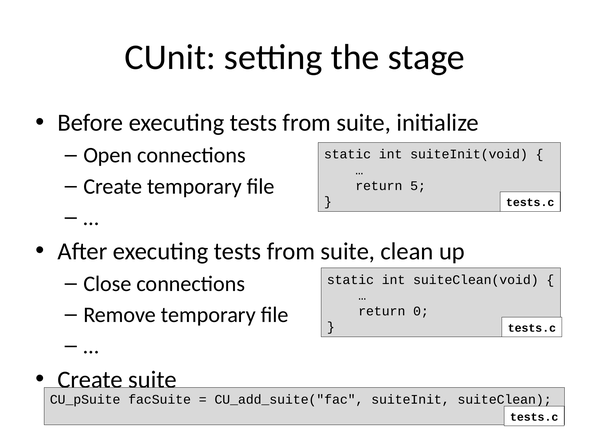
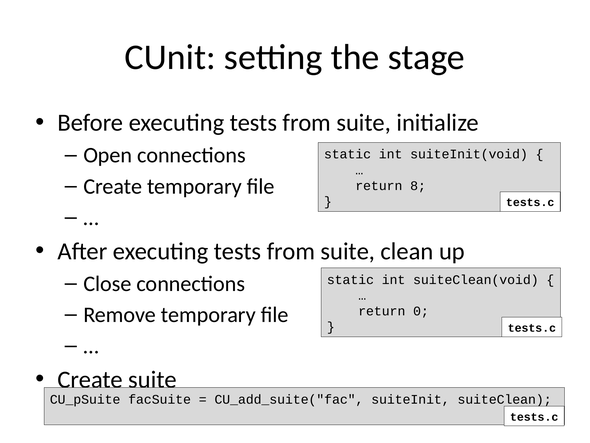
5: 5 -> 8
